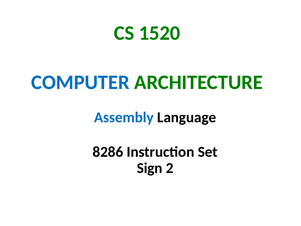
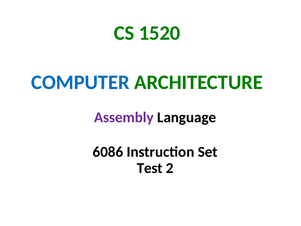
Assembly colour: blue -> purple
8286: 8286 -> 6086
Sign: Sign -> Test
